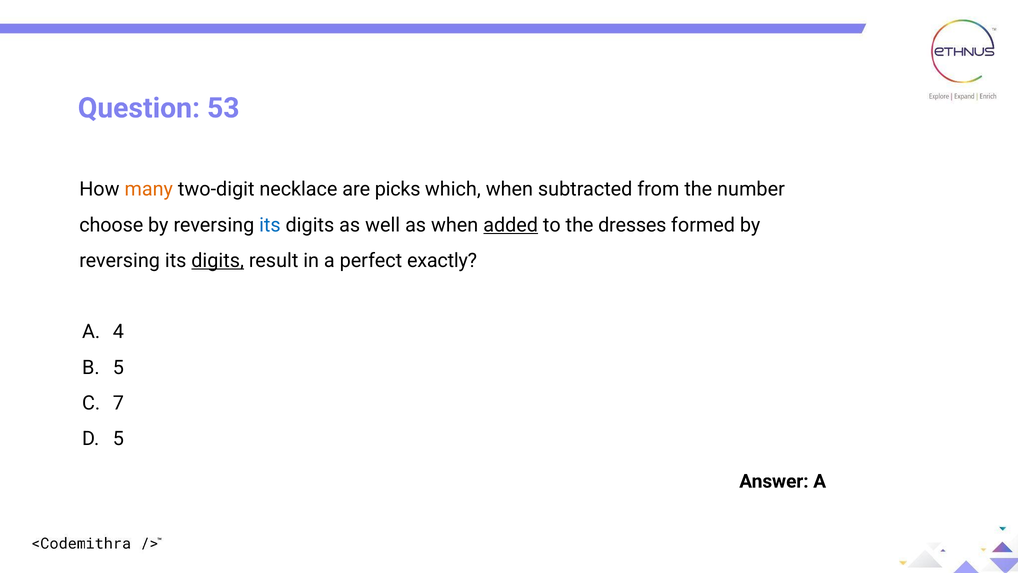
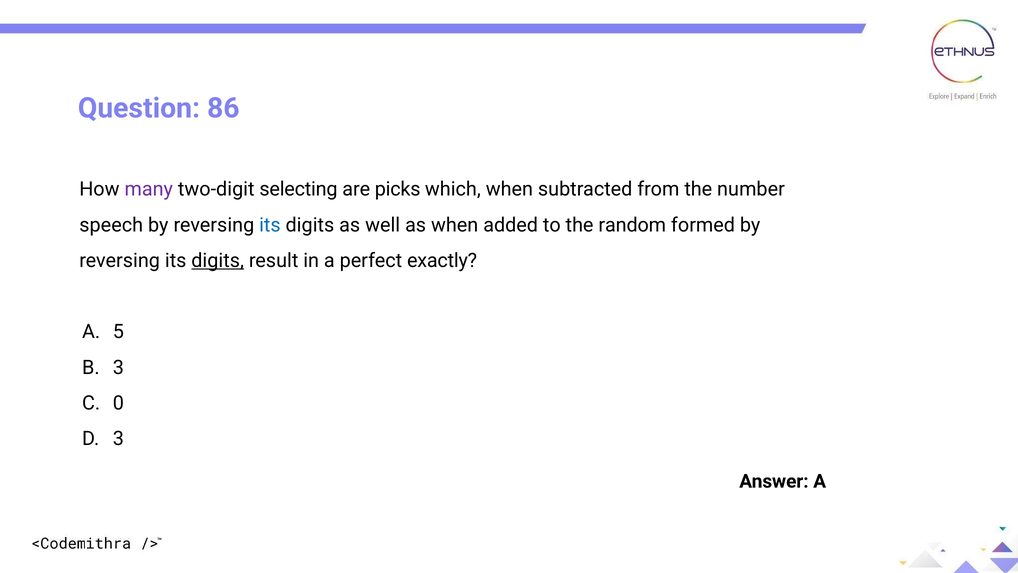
53: 53 -> 86
many colour: orange -> purple
necklace: necklace -> selecting
choose: choose -> speech
added underline: present -> none
dresses: dresses -> random
4: 4 -> 5
5 at (118, 367): 5 -> 3
7: 7 -> 0
5 at (118, 439): 5 -> 3
